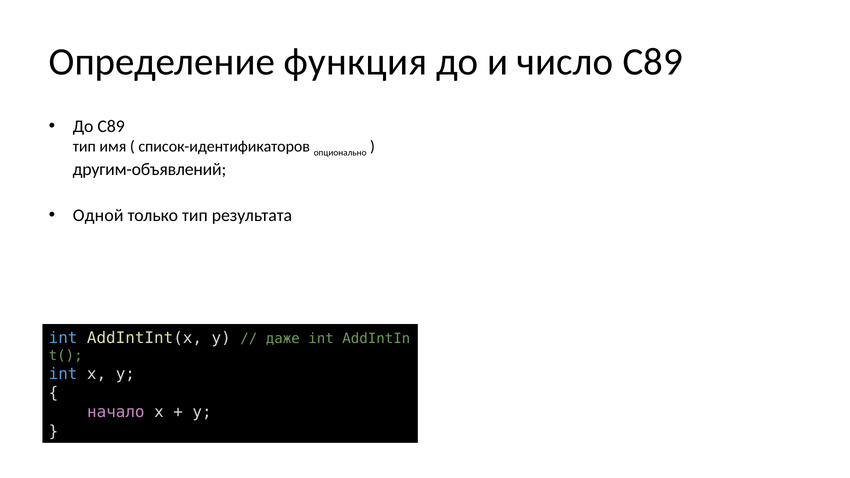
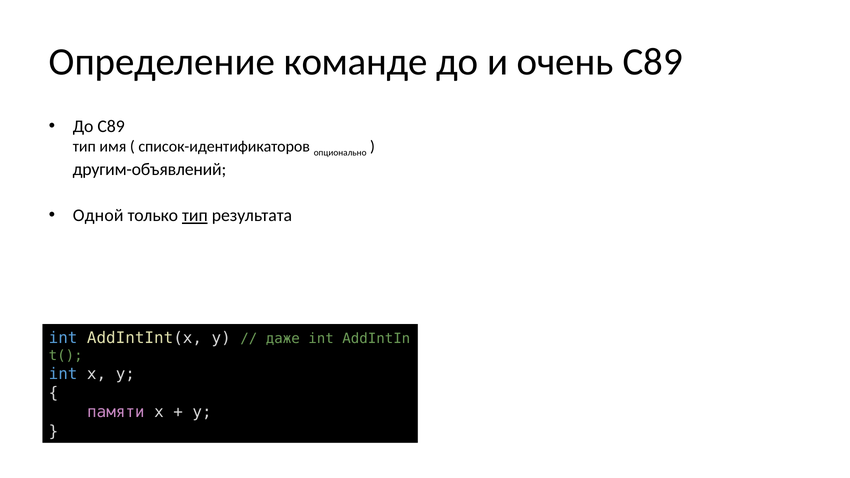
Определение функция: функция -> команде
и число: число -> очень
тип at (195, 216) underline: none -> present
начало: начало -> памяти
